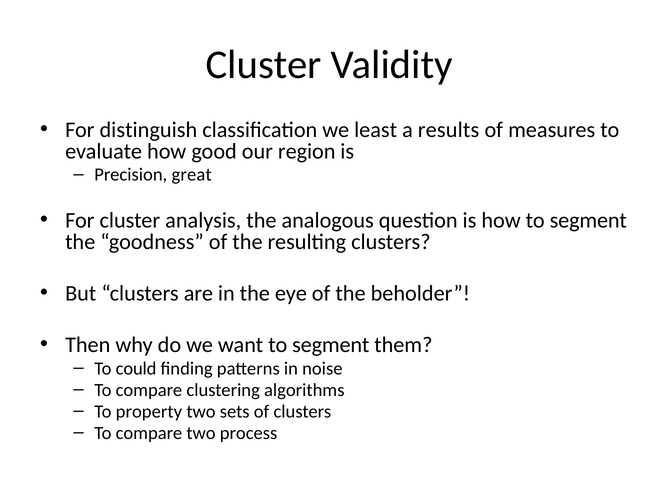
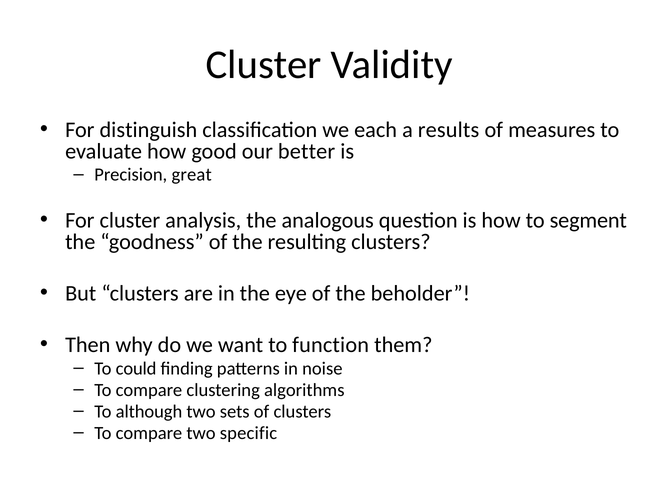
least: least -> each
region: region -> better
want to segment: segment -> function
property: property -> although
process: process -> specific
